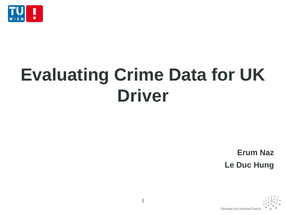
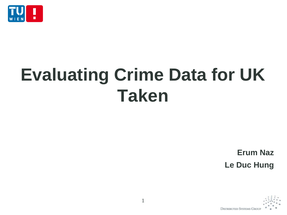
Driver: Driver -> Taken
